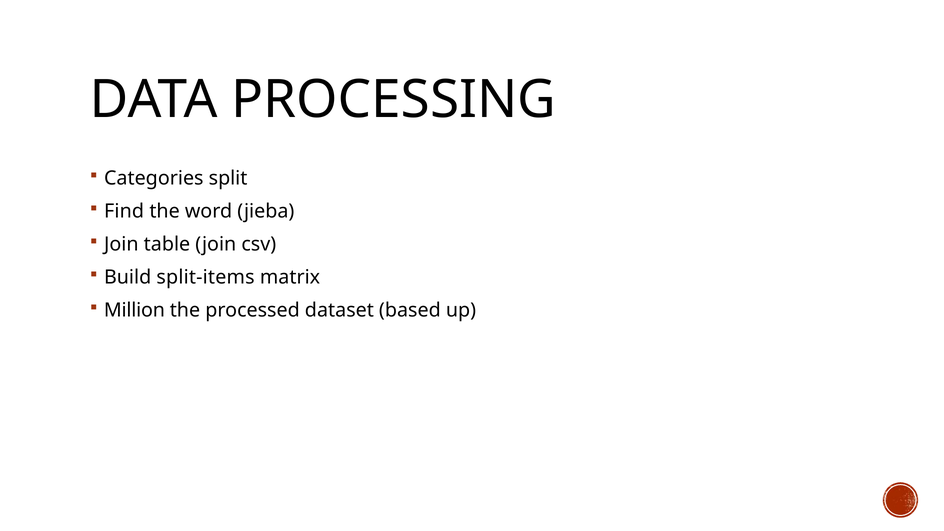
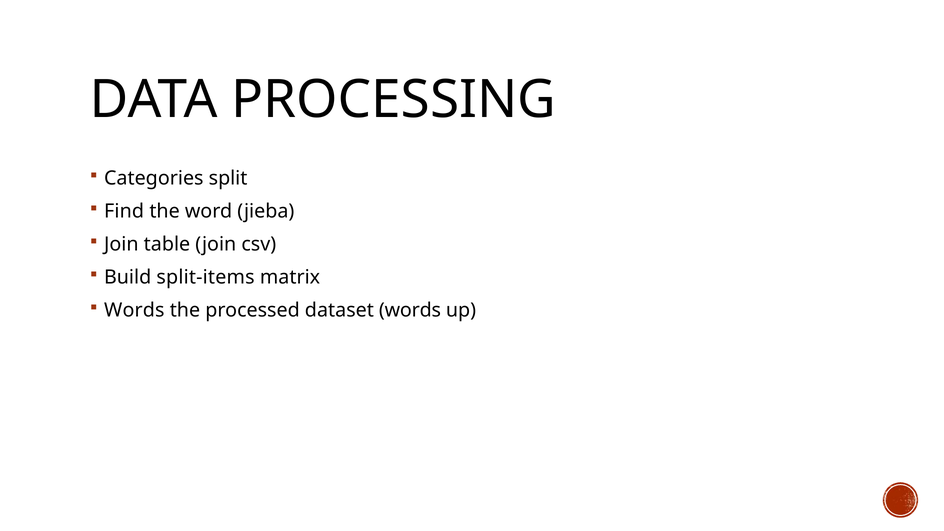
Million at (134, 310): Million -> Words
dataset based: based -> words
